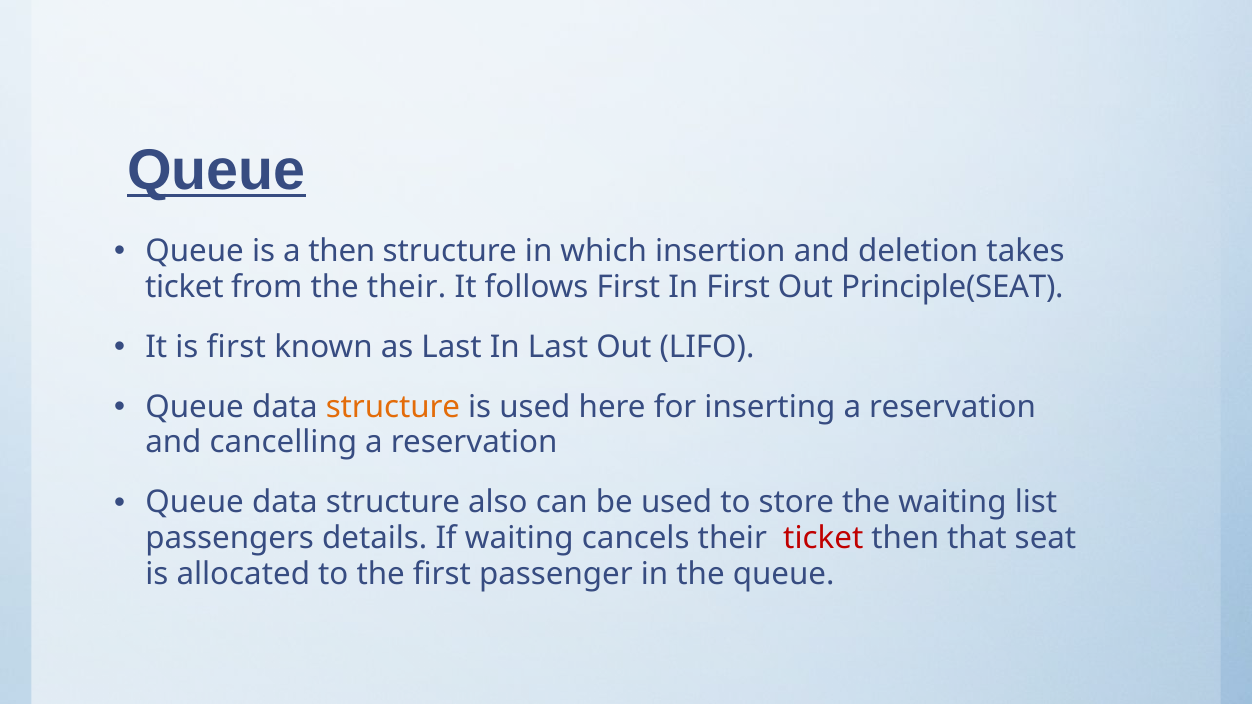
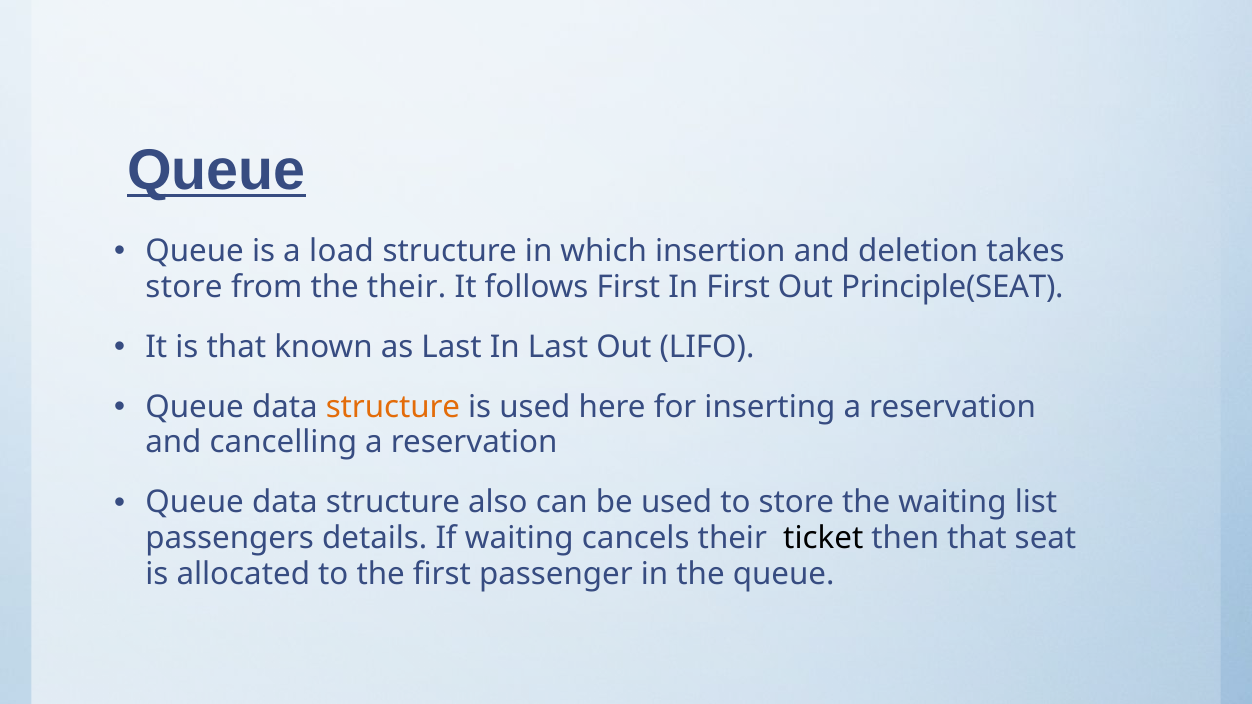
a then: then -> load
ticket at (184, 287): ticket -> store
is first: first -> that
ticket at (823, 539) colour: red -> black
